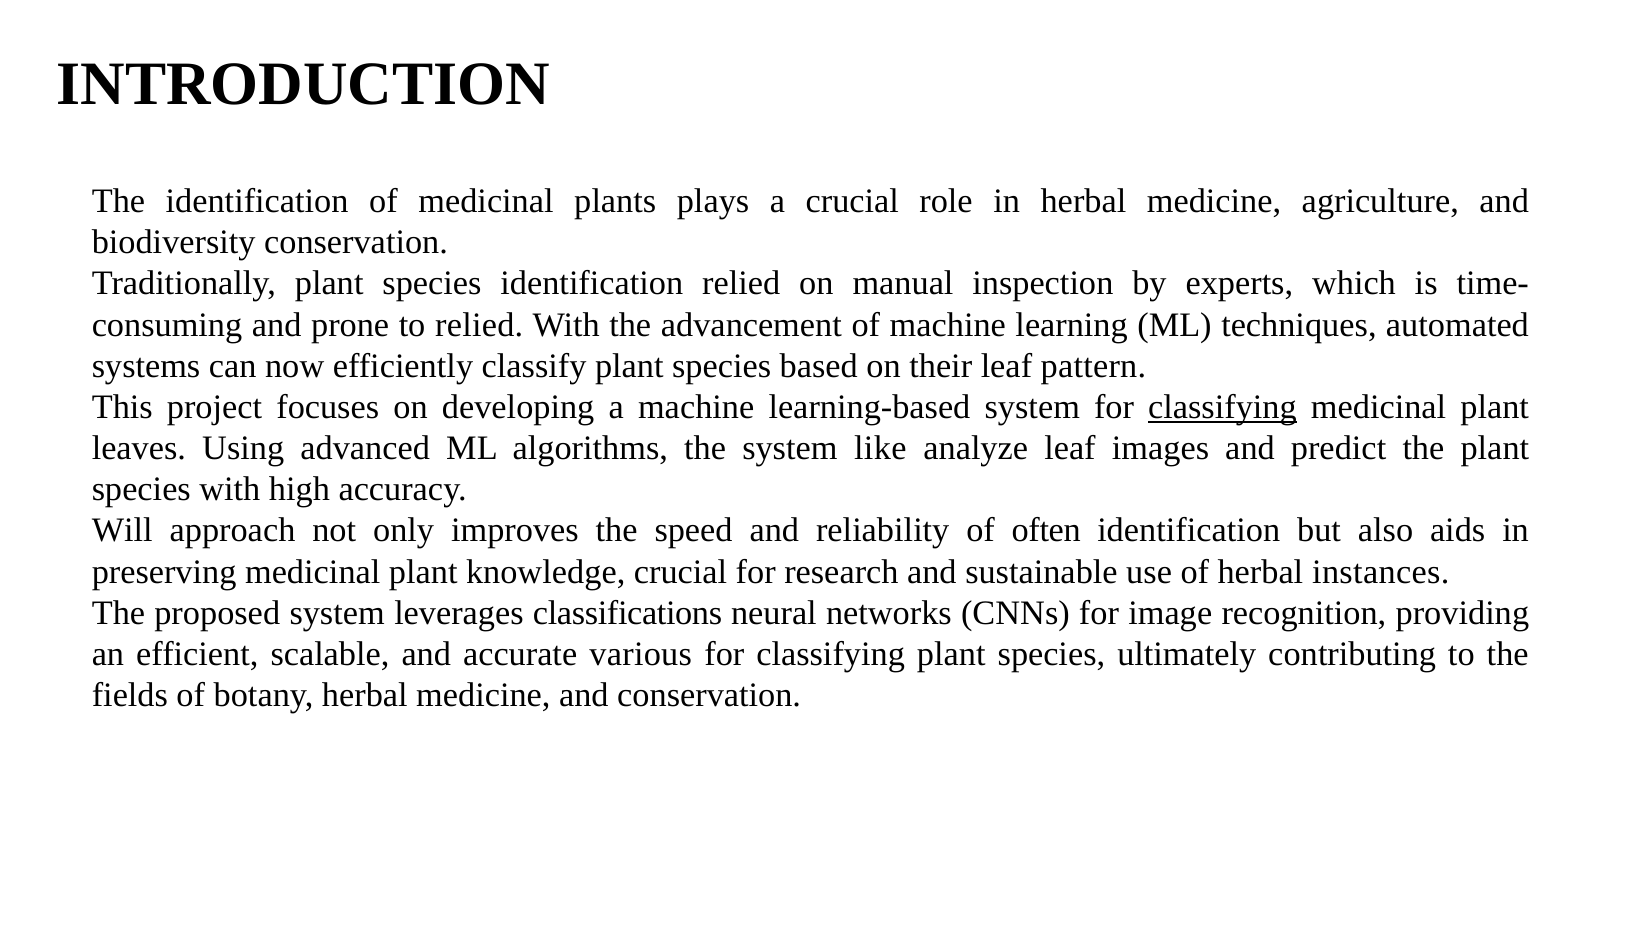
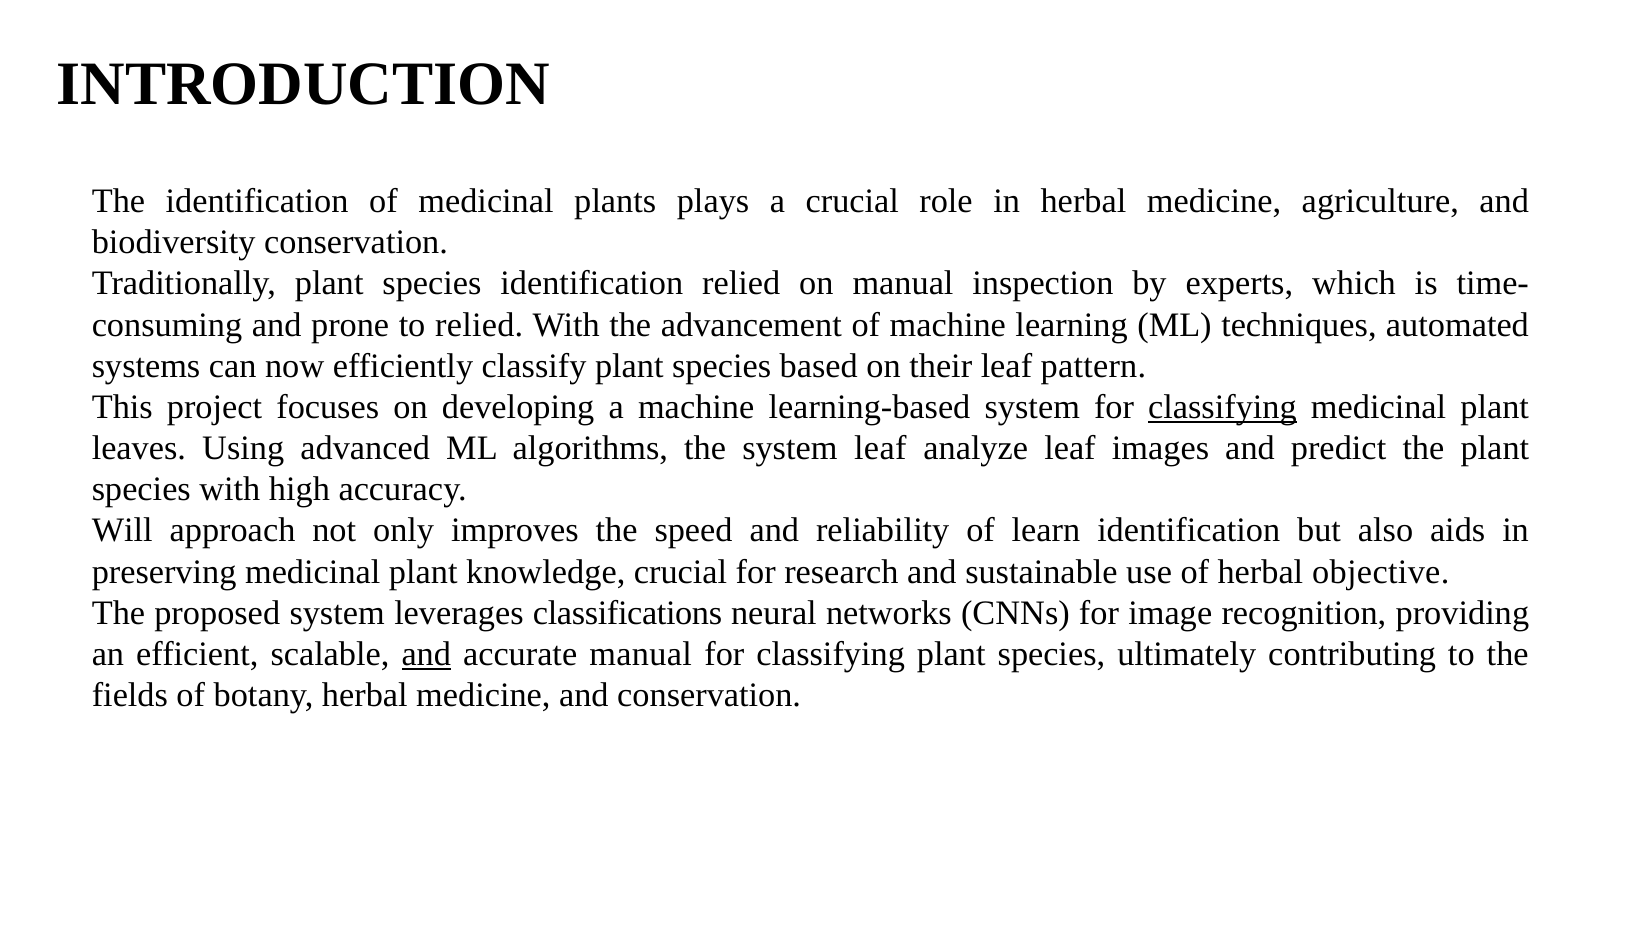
system like: like -> leaf
often: often -> learn
instances: instances -> objective
and at (426, 654) underline: none -> present
accurate various: various -> manual
